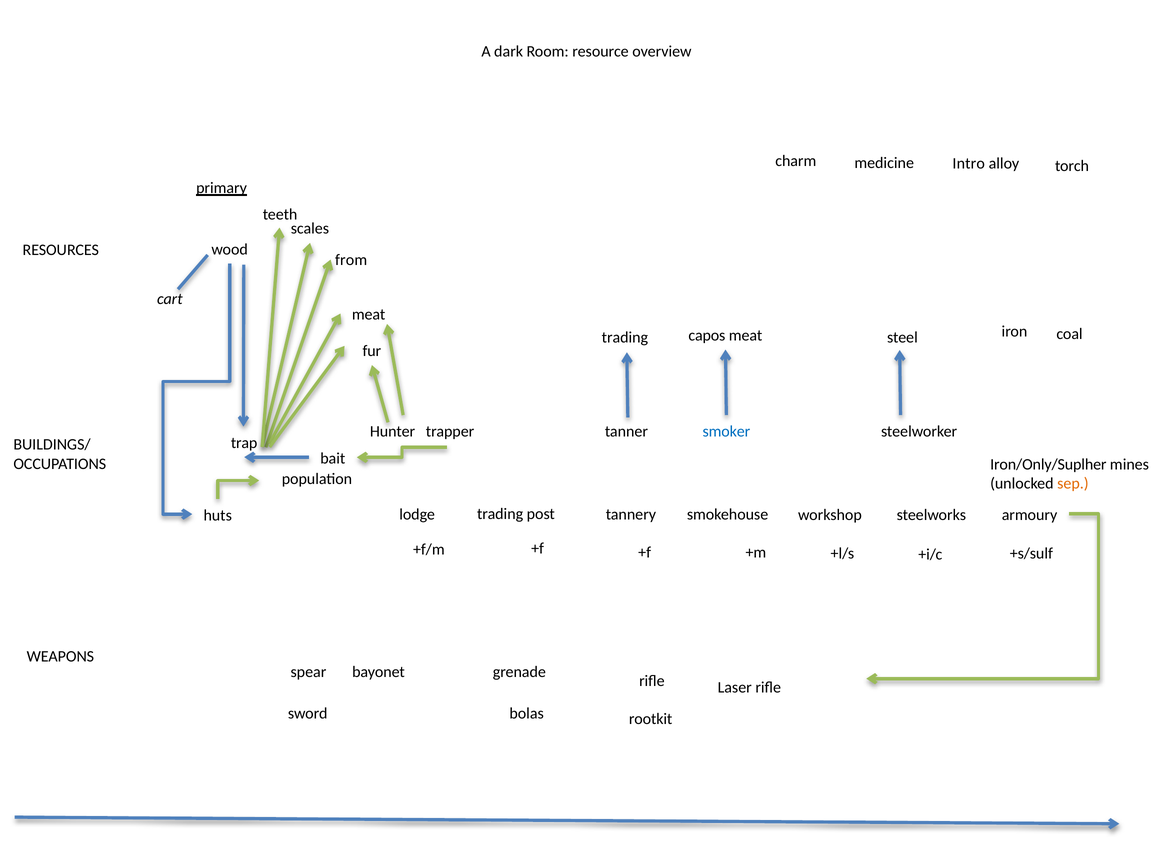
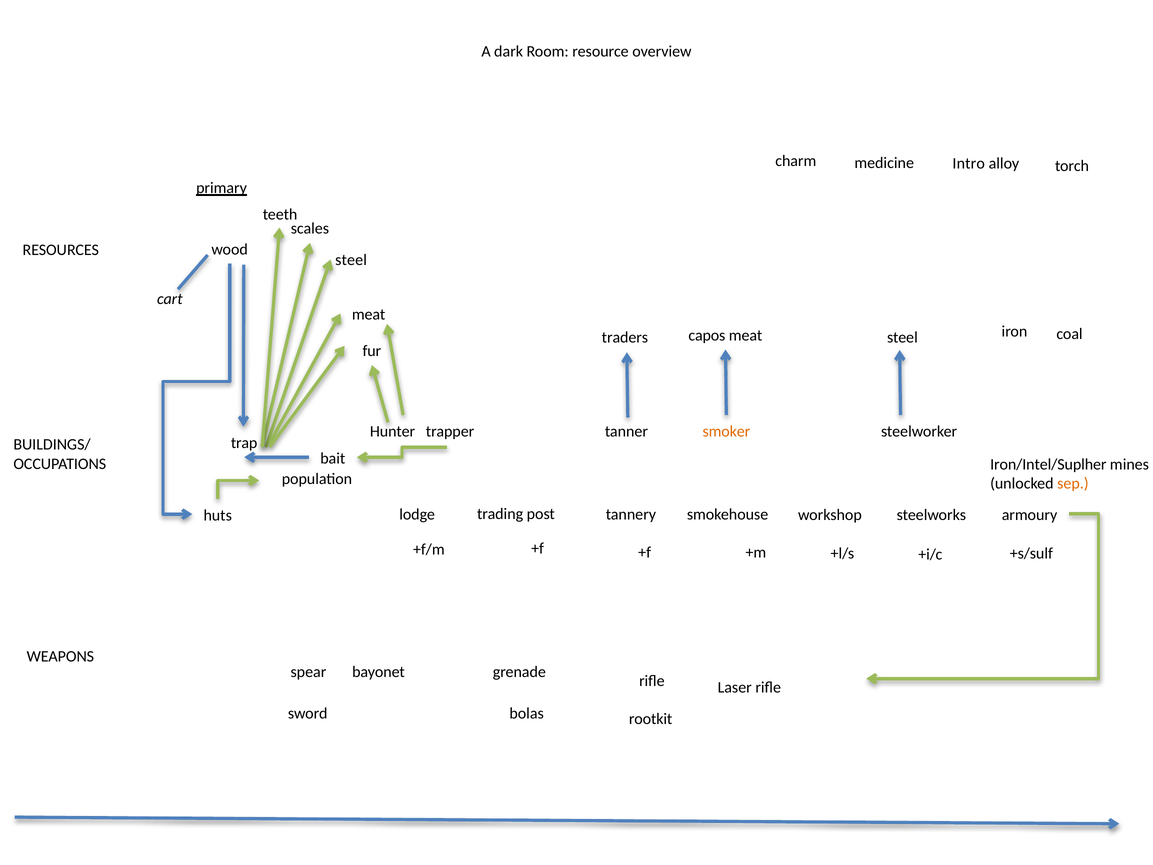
from at (351, 260): from -> steel
trading at (625, 338): trading -> traders
smoker colour: blue -> orange
Iron/Only/Suplher: Iron/Only/Suplher -> Iron/Intel/Suplher
